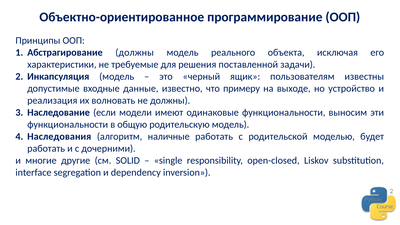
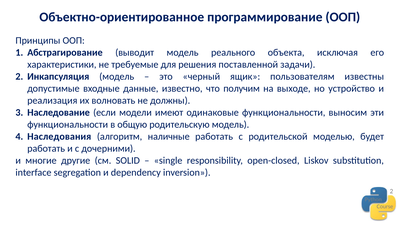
Абстрагирование должны: должны -> выводит
примеру: примеру -> получим
